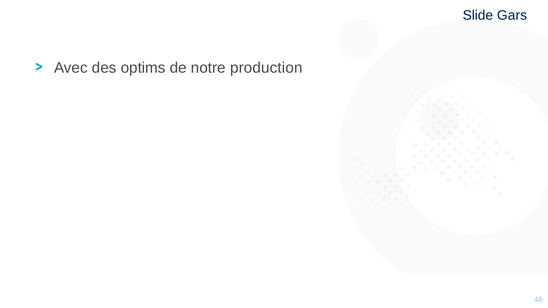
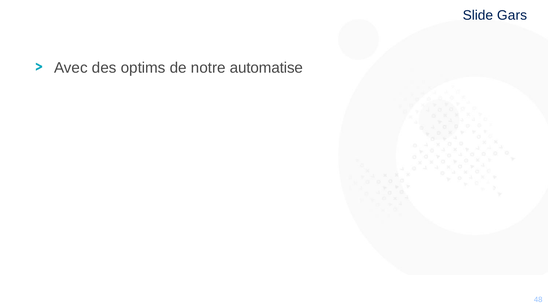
production: production -> automatise
